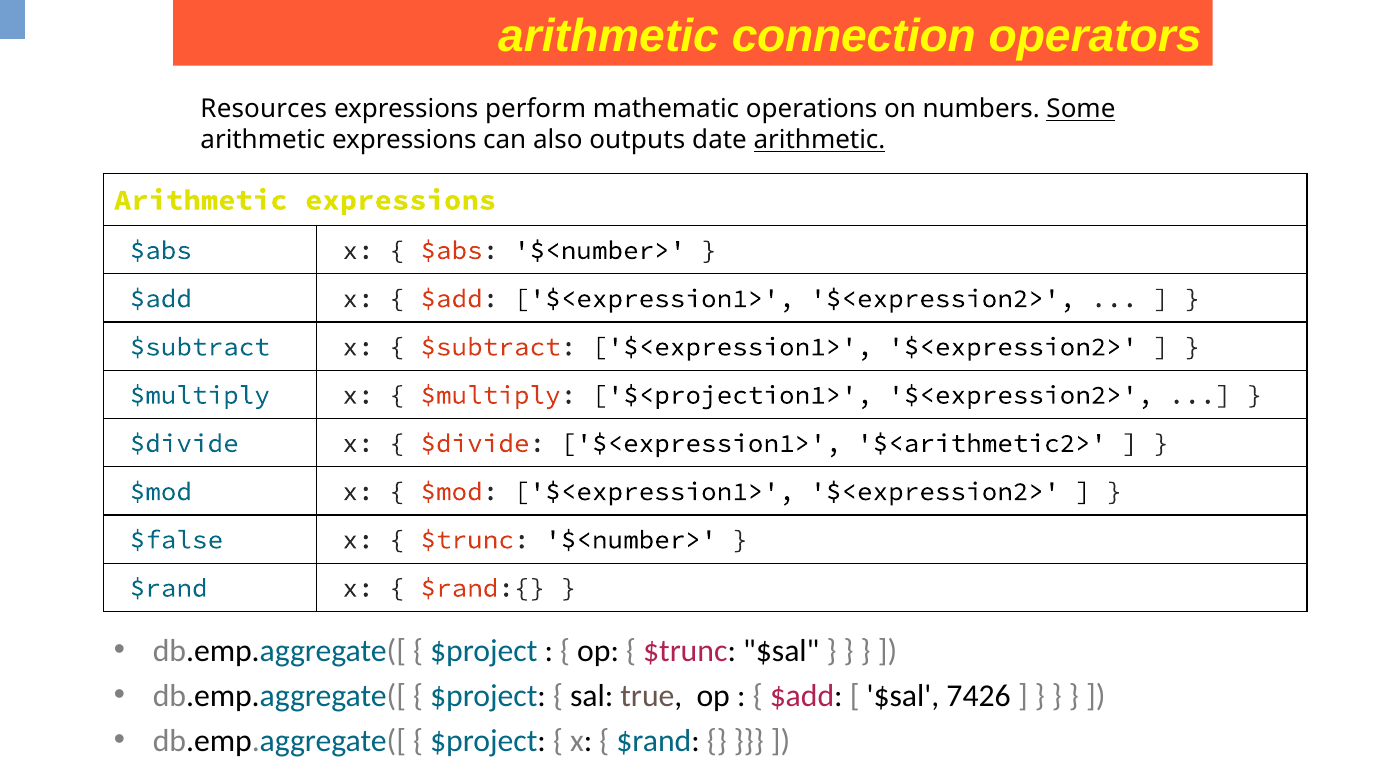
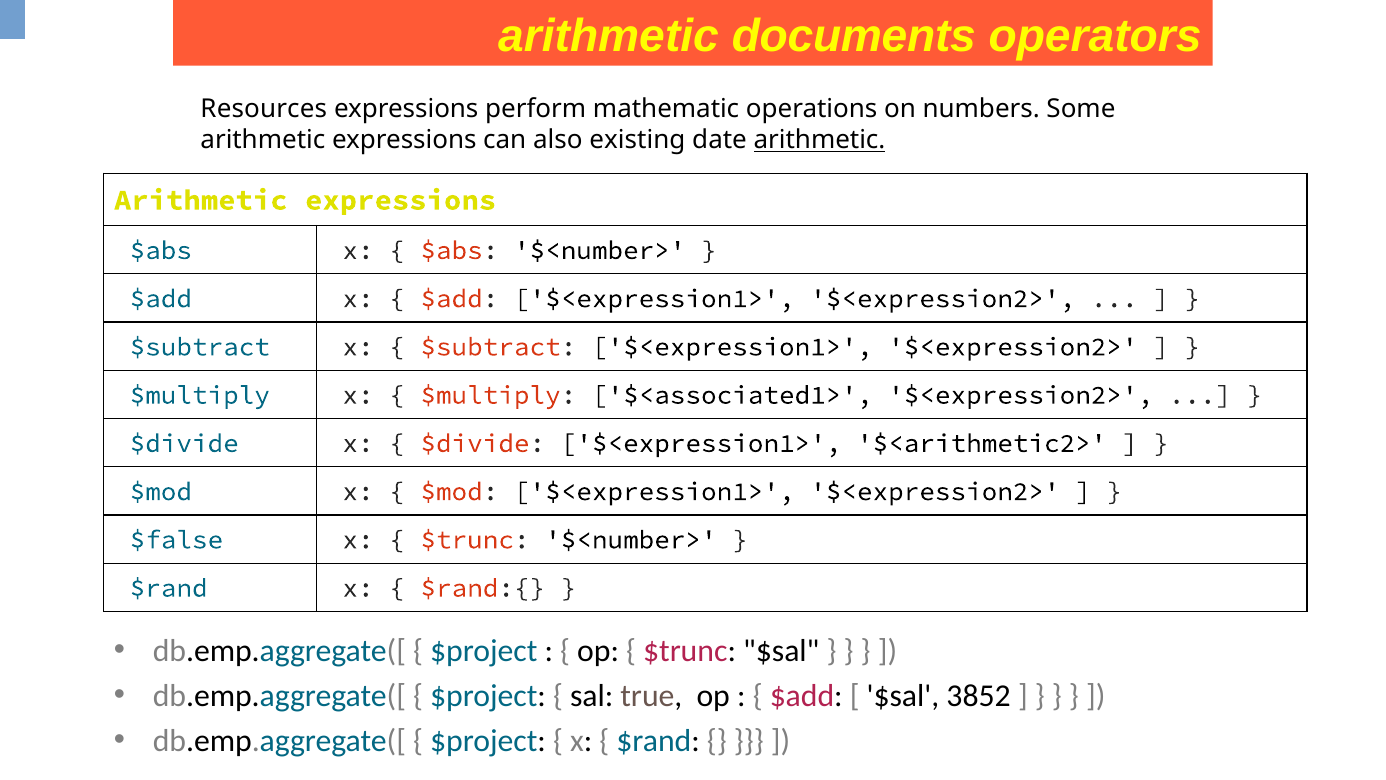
connection: connection -> documents
Some underline: present -> none
outputs: outputs -> existing
$<projection1>: $<projection1> -> $<associated1>
7426: 7426 -> 3852
